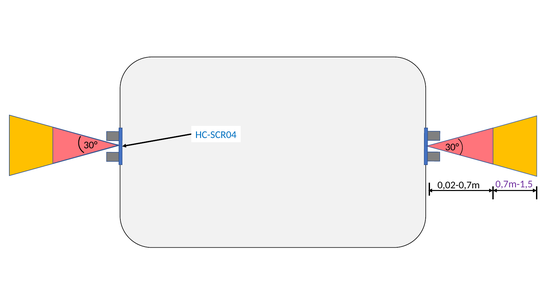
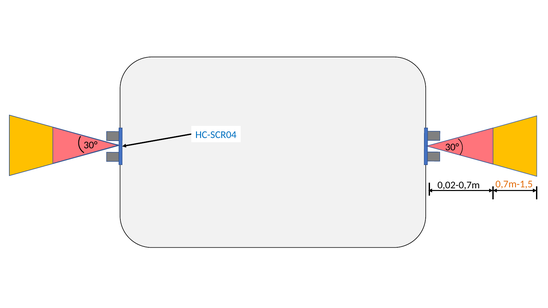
0,7m-1,5 colour: purple -> orange
